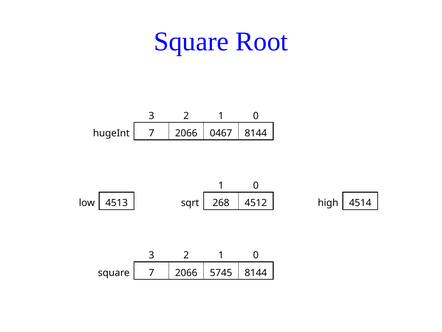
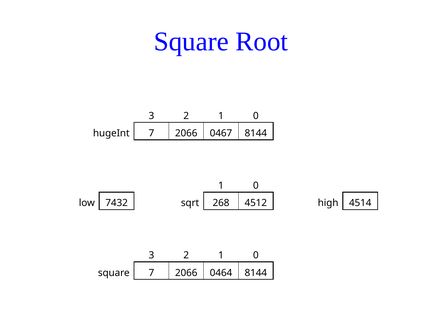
4513: 4513 -> 7432
5745: 5745 -> 0464
